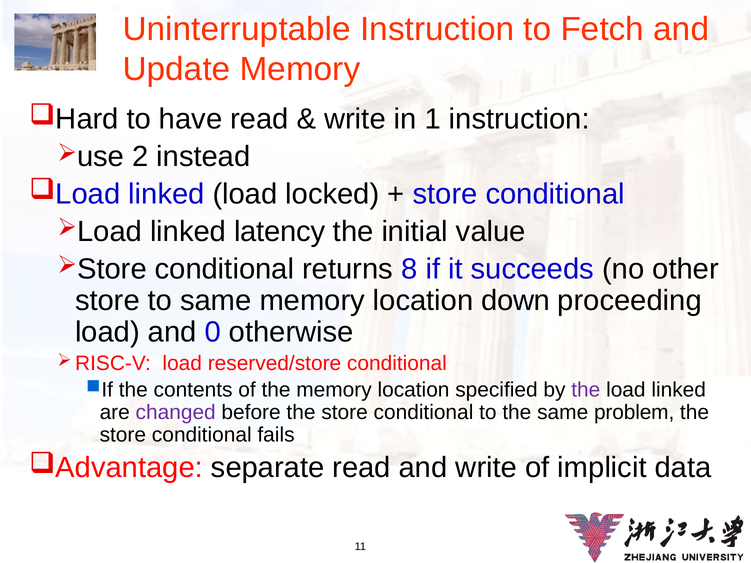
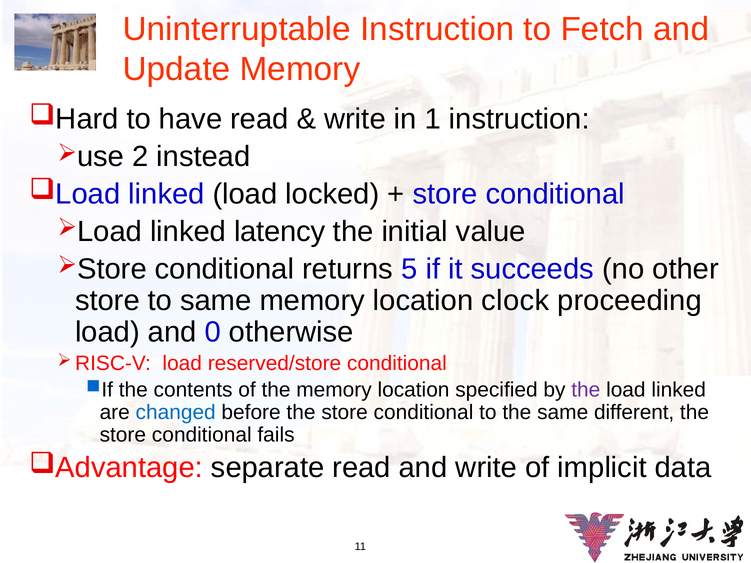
8: 8 -> 5
down: down -> clock
changed colour: purple -> blue
problem: problem -> different
